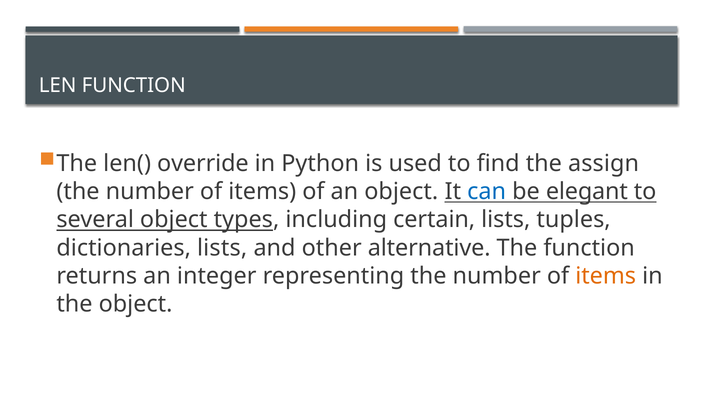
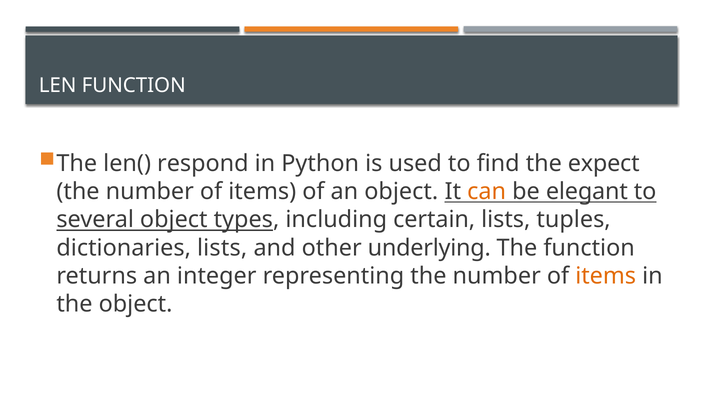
override: override -> respond
assign: assign -> expect
can colour: blue -> orange
alternative: alternative -> underlying
